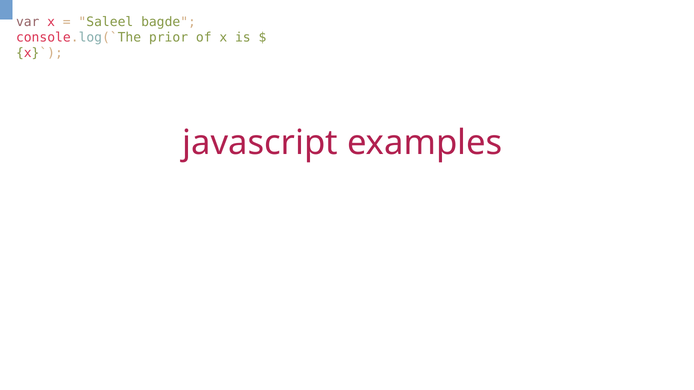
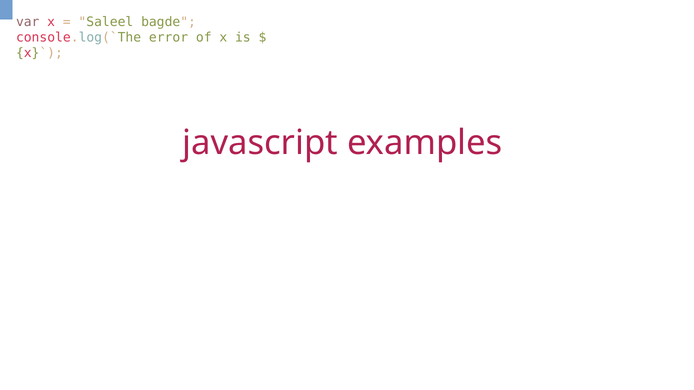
prior: prior -> error
